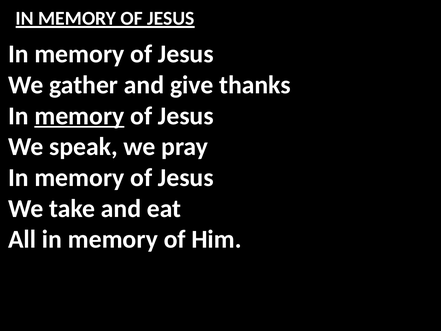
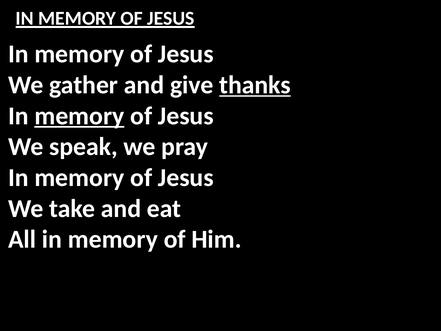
thanks underline: none -> present
